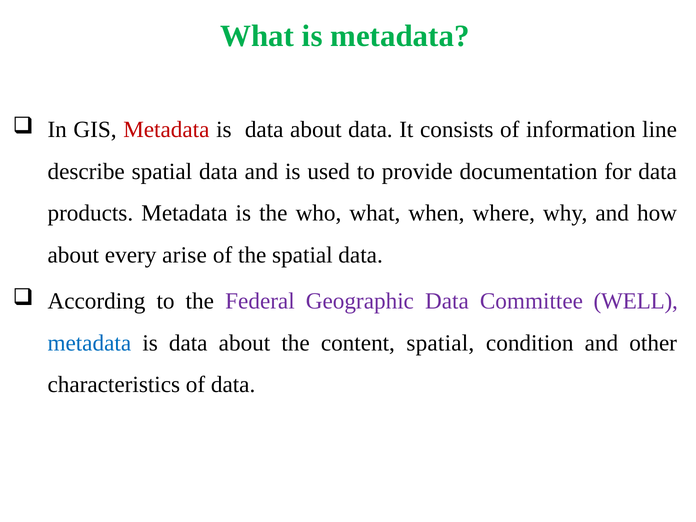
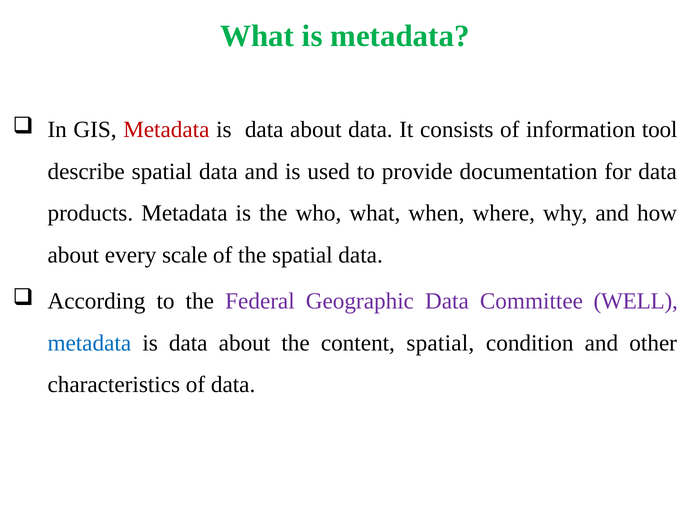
line: line -> tool
arise: arise -> scale
